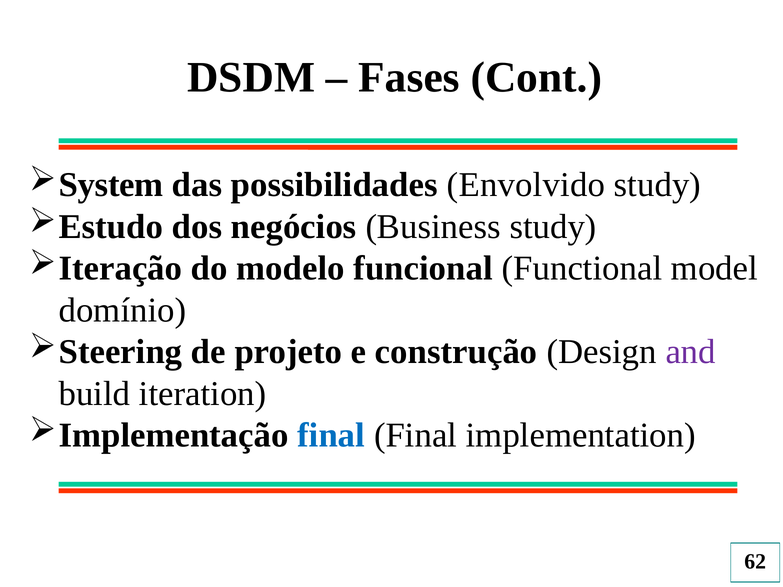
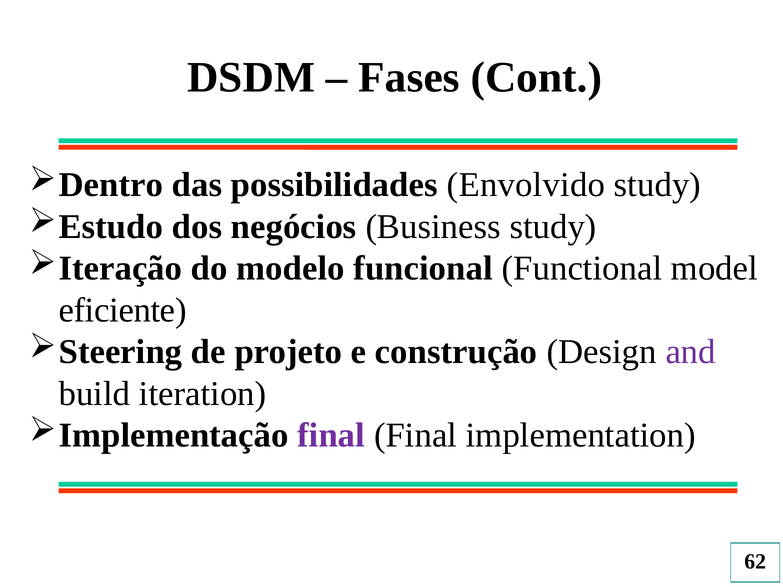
System: System -> Dentro
domínio: domínio -> eficiente
final at (331, 435) colour: blue -> purple
